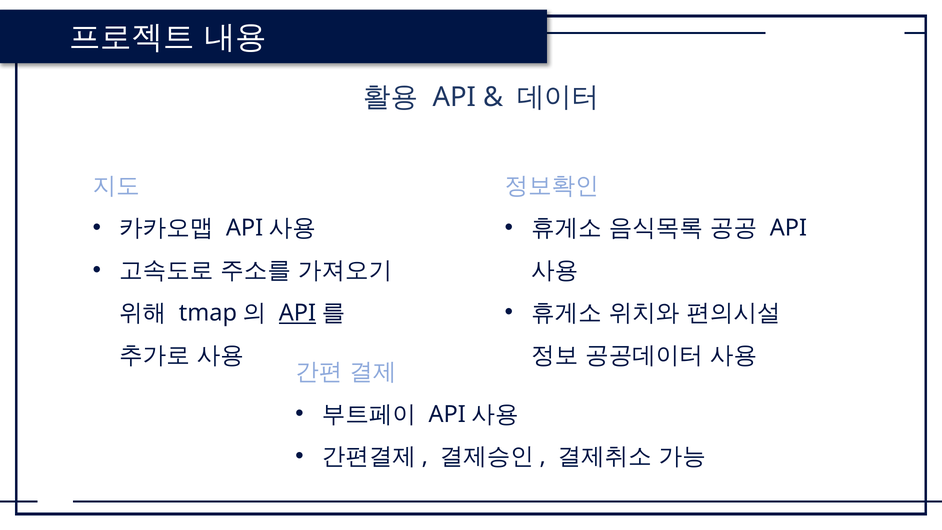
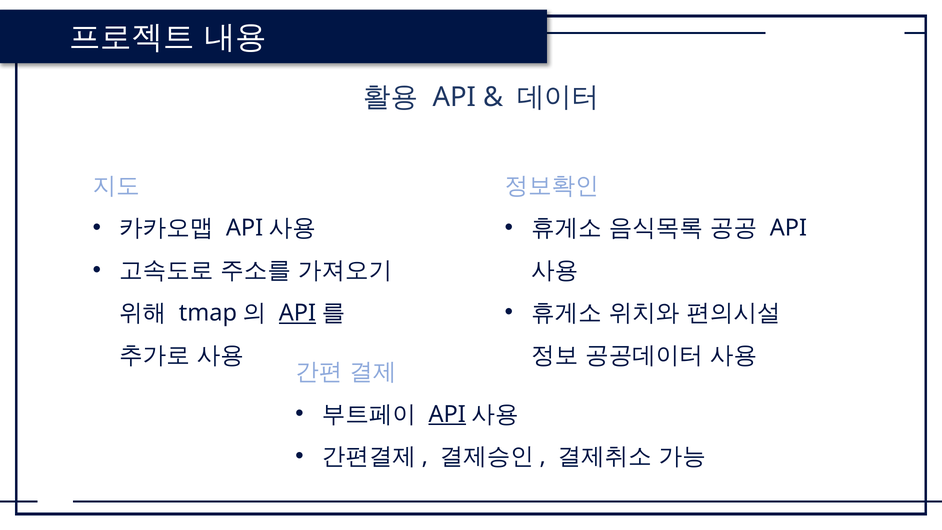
API at (447, 414) underline: none -> present
